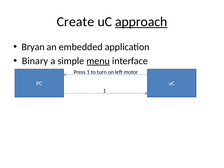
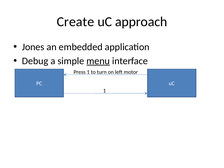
approach underline: present -> none
Bryan: Bryan -> Jones
Binary: Binary -> Debug
